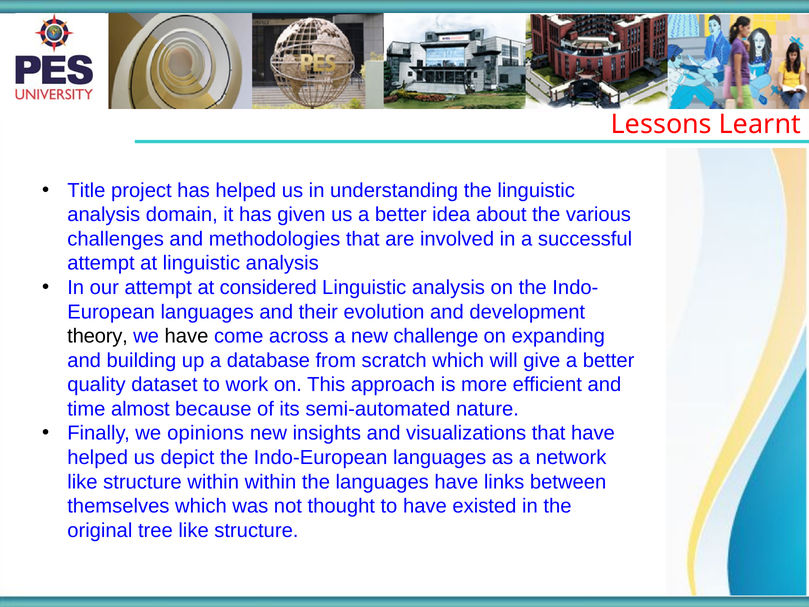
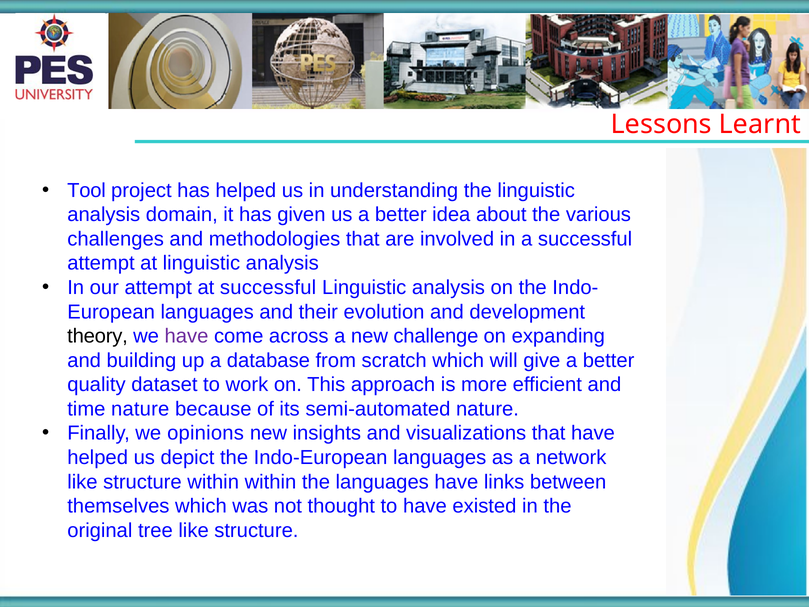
Title: Title -> Tool
at considered: considered -> successful
have at (186, 336) colour: black -> purple
time almost: almost -> nature
